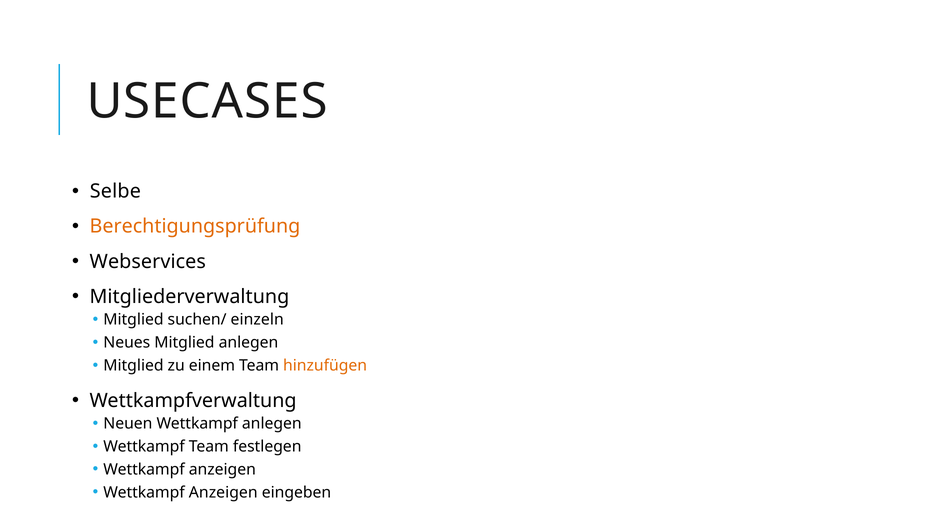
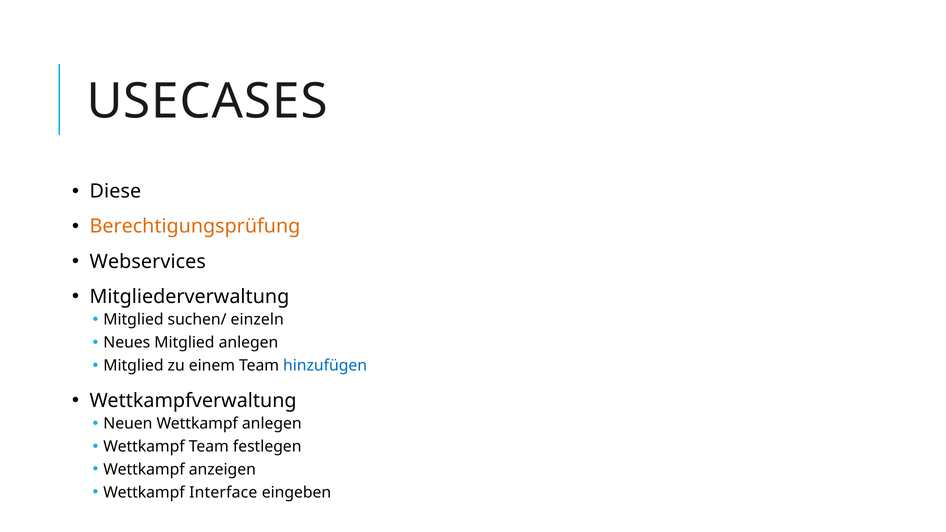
Selbe: Selbe -> Diese
hinzufügen colour: orange -> blue
Anzeigen at (223, 493): Anzeigen -> Interface
